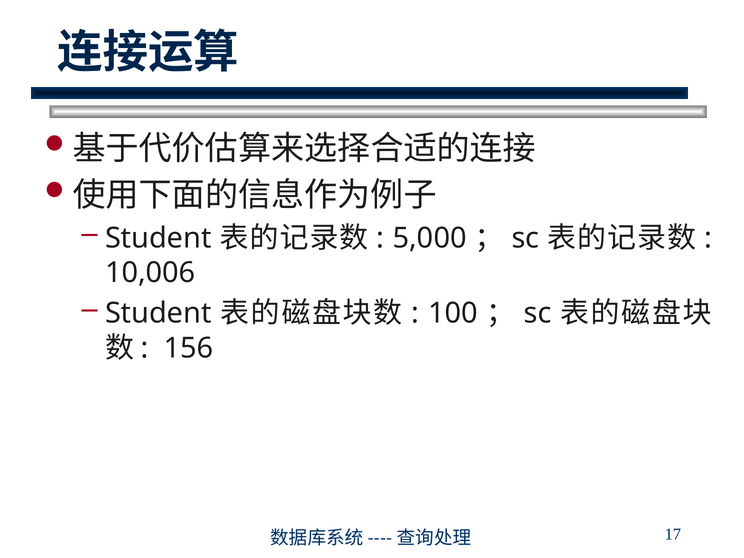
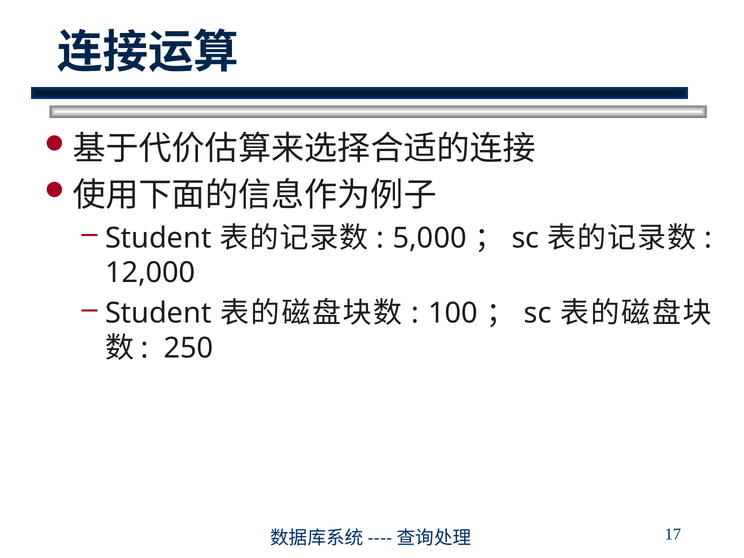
10,006: 10,006 -> 12,000
156: 156 -> 250
